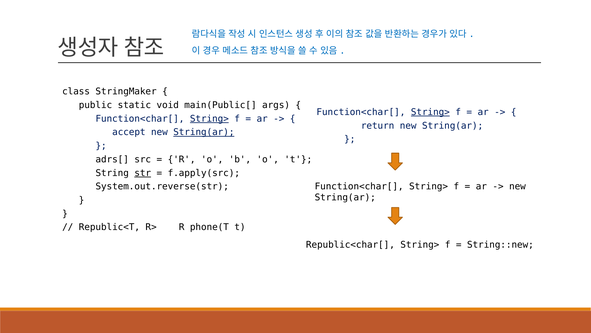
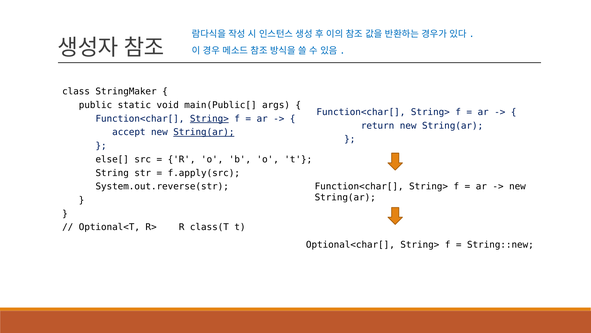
String> at (430, 112) underline: present -> none
adrs[: adrs[ -> else[
str underline: present -> none
Republic<T: Republic<T -> Optional<T
phone(T: phone(T -> class(T
Republic<char[: Republic<char[ -> Optional<char[
